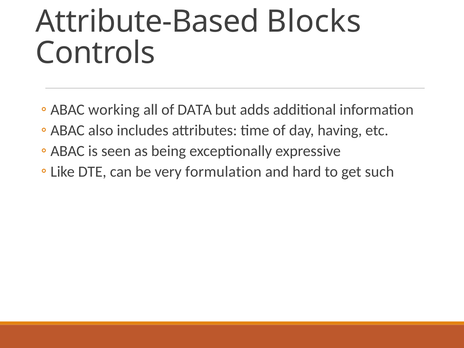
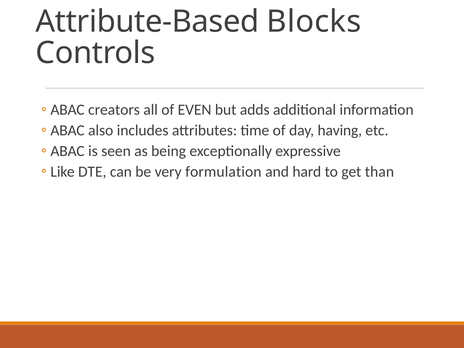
working: working -> creators
DATA: DATA -> EVEN
such: such -> than
